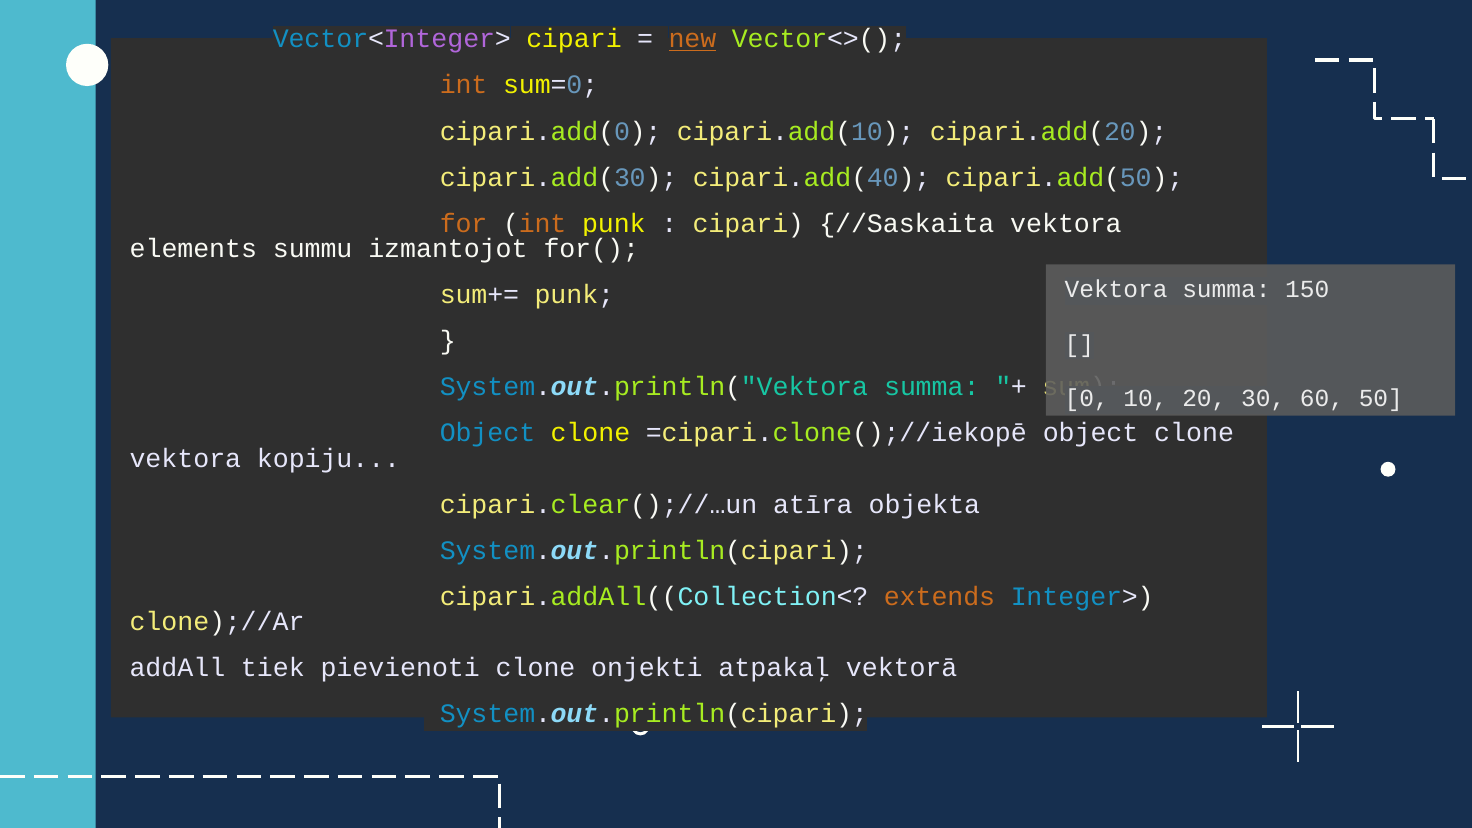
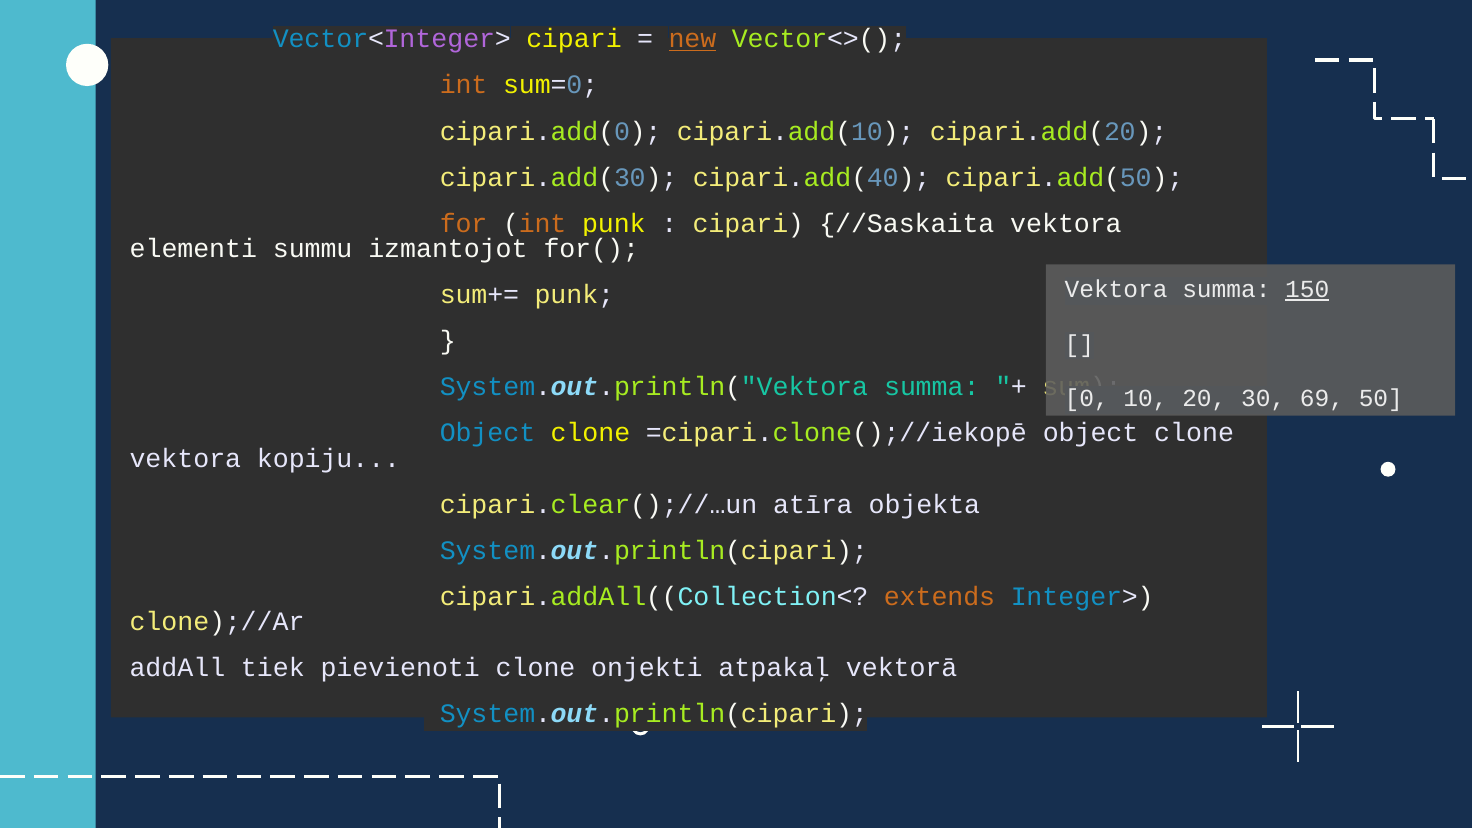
elements: elements -> elementi
150 underline: none -> present
60: 60 -> 69
